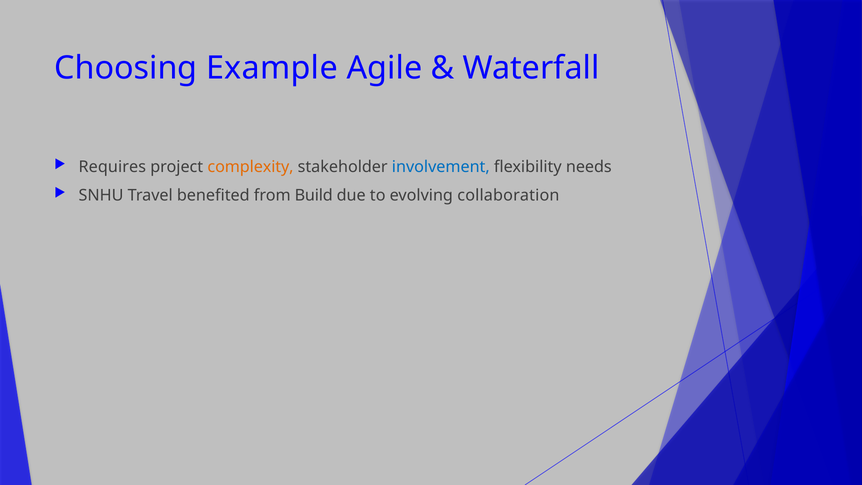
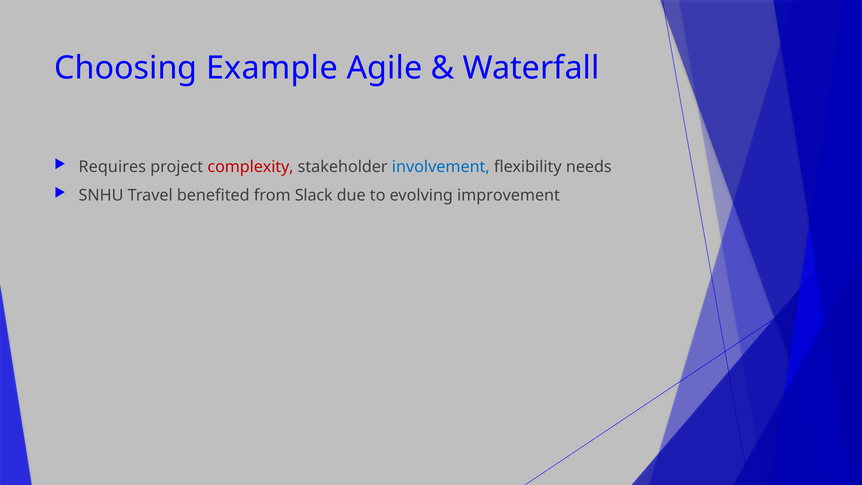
complexity colour: orange -> red
Build: Build -> Slack
collaboration: collaboration -> improvement
